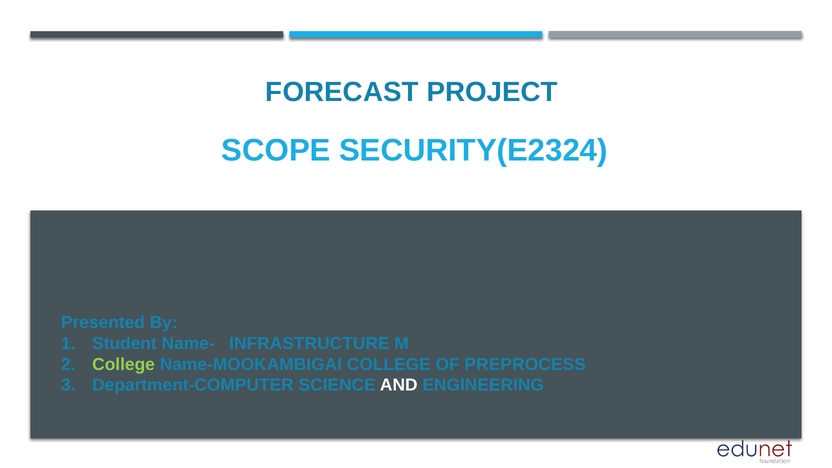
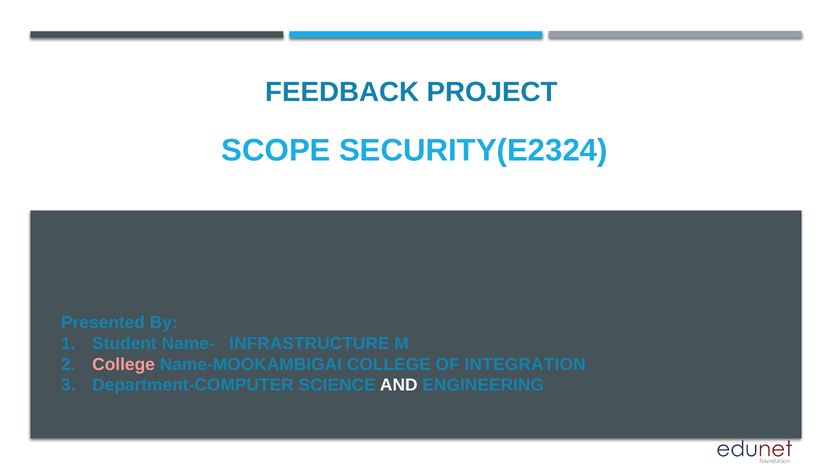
FORECAST: FORECAST -> FEEDBACK
College at (124, 364) colour: light green -> pink
PREPROCESS: PREPROCESS -> INTEGRATION
